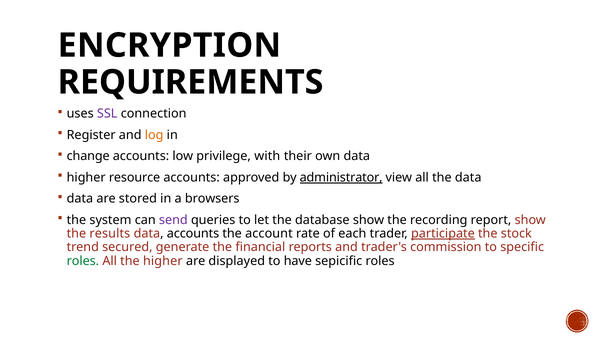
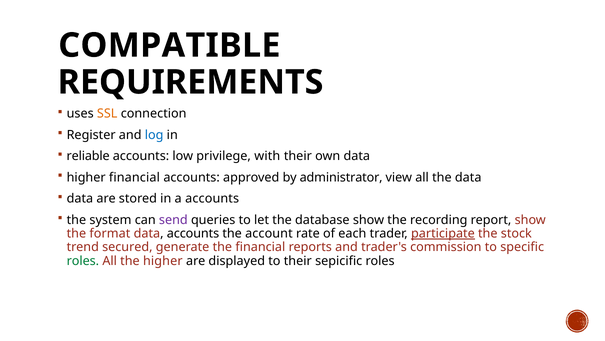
ENCRYPTION: ENCRYPTION -> COMPATIBLE
SSL colour: purple -> orange
log colour: orange -> blue
change: change -> reliable
higher resource: resource -> financial
administrator underline: present -> none
a browsers: browsers -> accounts
results: results -> format
to have: have -> their
